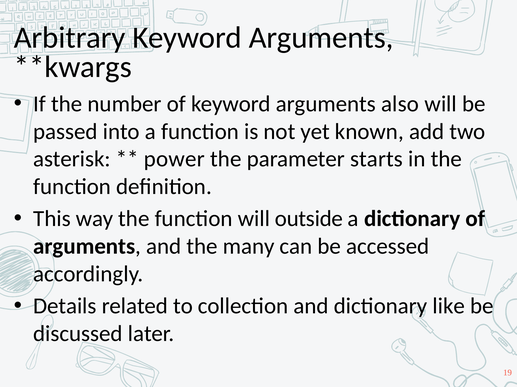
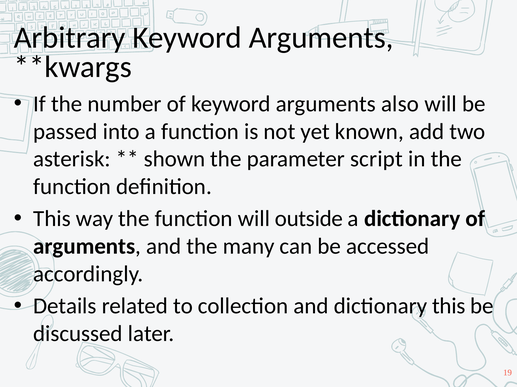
power: power -> shown
starts: starts -> script
dictionary like: like -> this
